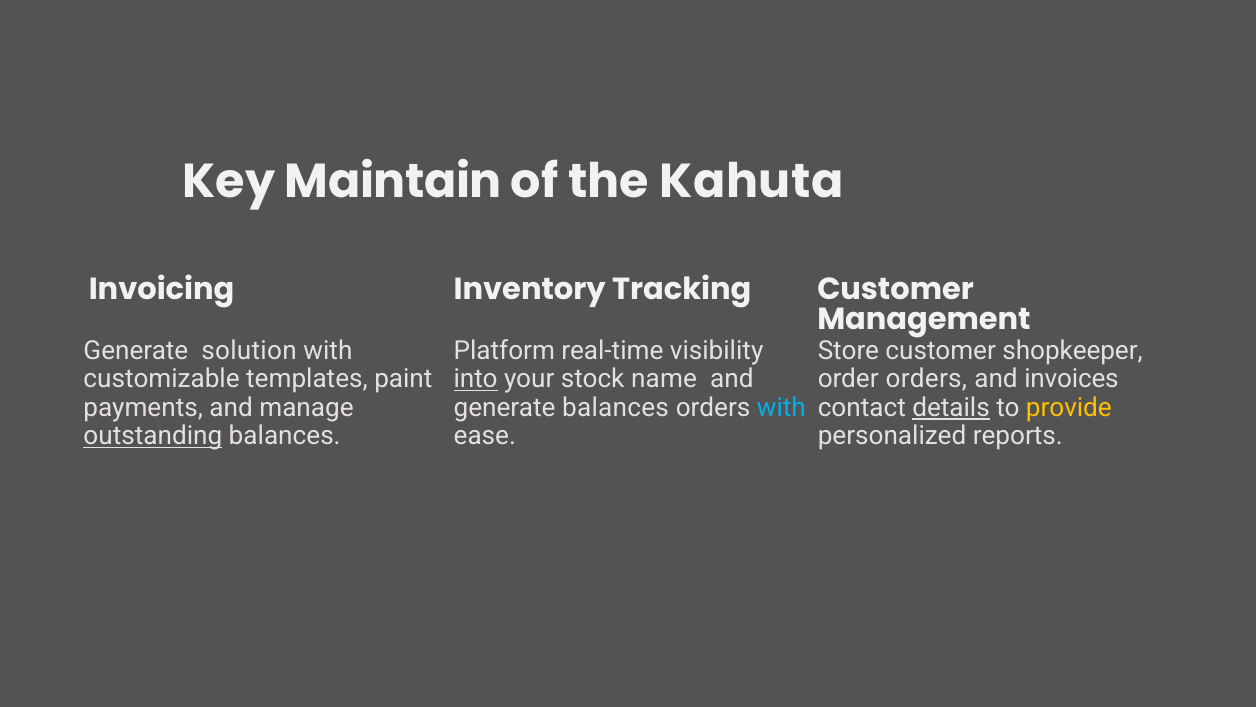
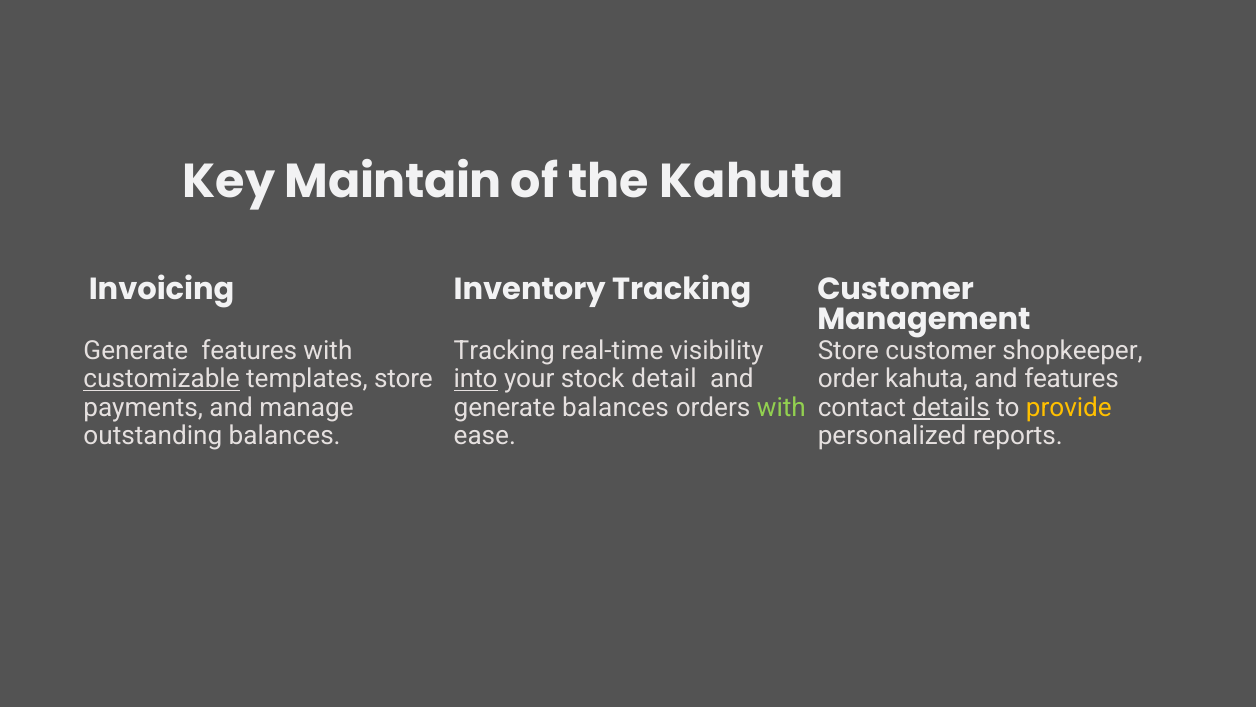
Generate solution: solution -> features
Platform at (504, 350): Platform -> Tracking
customizable underline: none -> present
templates paint: paint -> store
name: name -> detail
order orders: orders -> kahuta
and invoices: invoices -> features
with at (781, 407) colour: light blue -> light green
outstanding underline: present -> none
